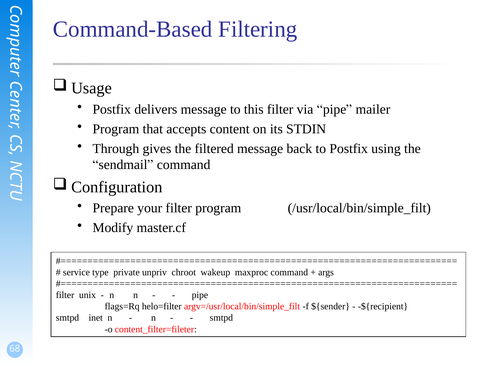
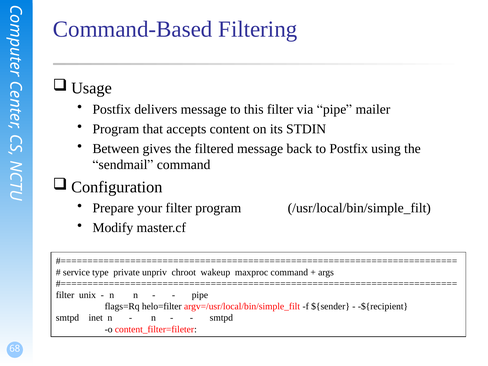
Through: Through -> Between
